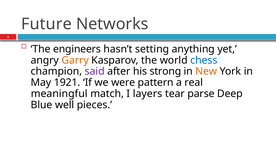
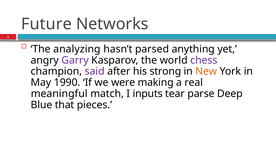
engineers: engineers -> analyzing
setting: setting -> parsed
Garry colour: orange -> purple
chess colour: blue -> purple
1921: 1921 -> 1990
pattern: pattern -> making
layers: layers -> inputs
well: well -> that
